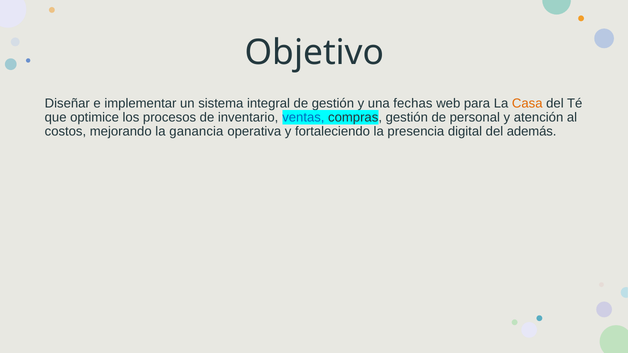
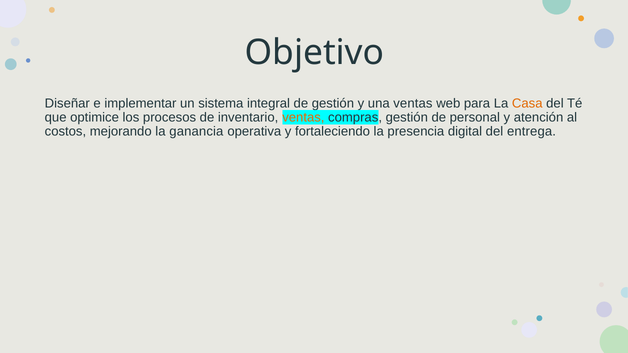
una fechas: fechas -> ventas
ventas at (303, 118) colour: blue -> orange
además: además -> entrega
